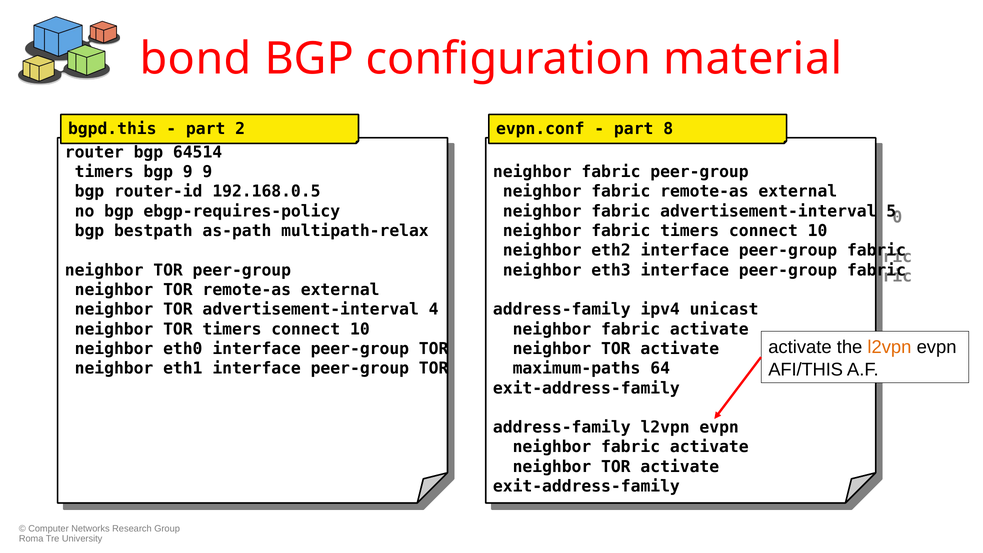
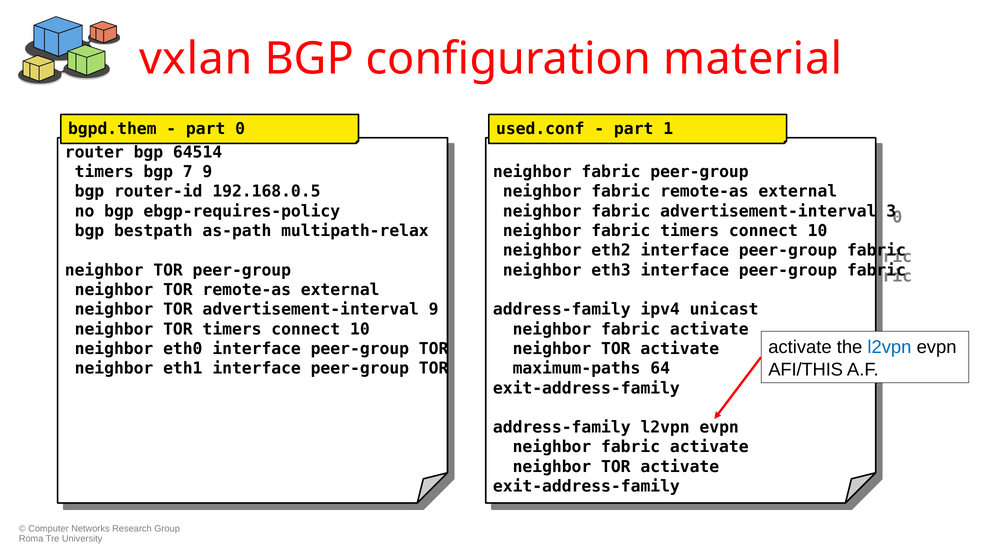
bond: bond -> vxlan
bgpd.this: bgpd.this -> bgpd.them
part 2: 2 -> 0
evpn.conf: evpn.conf -> used.conf
8: 8 -> 1
9 at (188, 172): 9 -> 7
5 at (891, 211): 5 -> 3
4 at (434, 309): 4 -> 9
l2vpn at (889, 347) colour: orange -> blue
